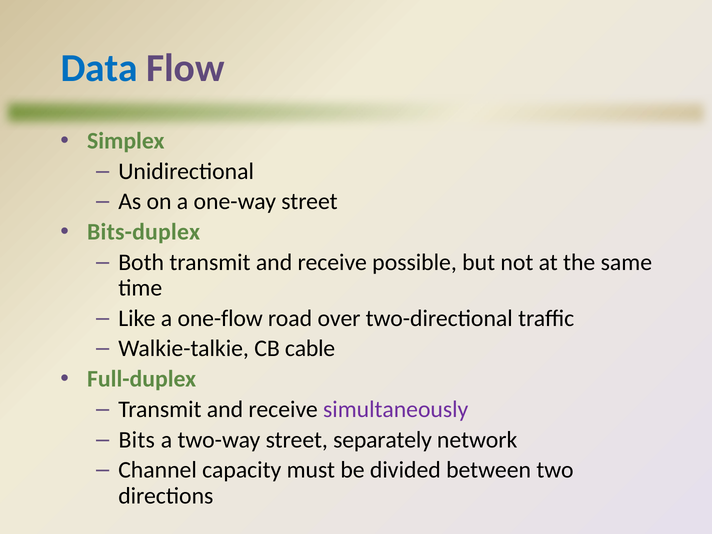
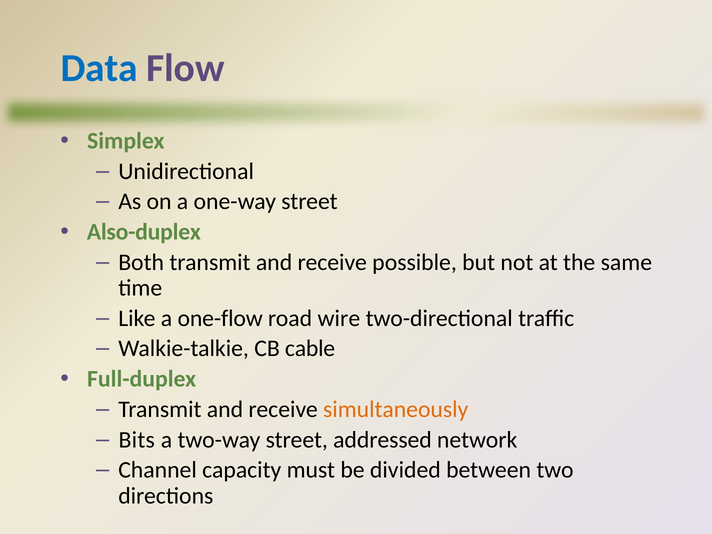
Bits-duplex: Bits-duplex -> Also-duplex
over: over -> wire
simultaneously colour: purple -> orange
separately: separately -> addressed
